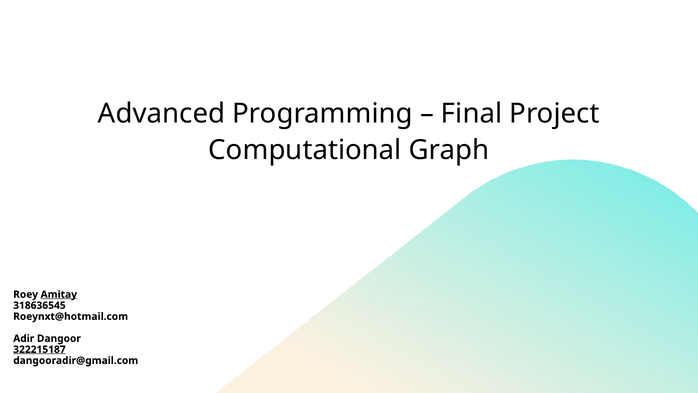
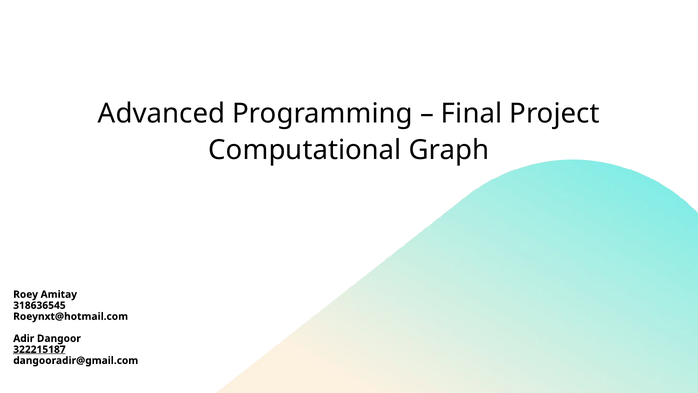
Amitay underline: present -> none
